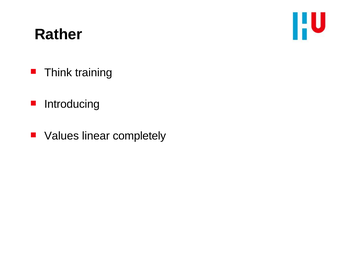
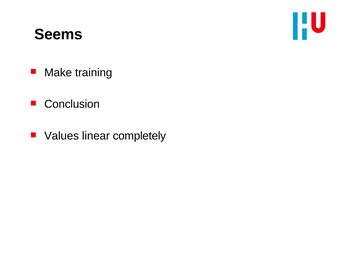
Rather: Rather -> Seems
Think: Think -> Make
Introducing: Introducing -> Conclusion
